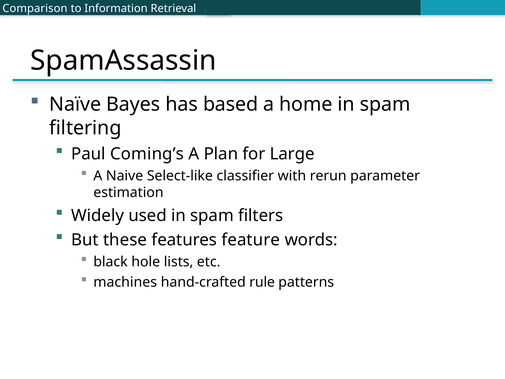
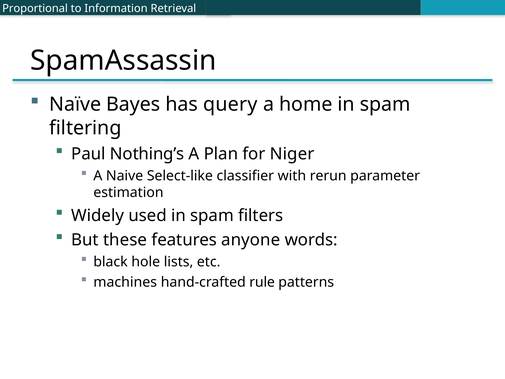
Comparison: Comparison -> Proportional
based: based -> query
Coming’s: Coming’s -> Nothing’s
Large: Large -> Niger
feature: feature -> anyone
